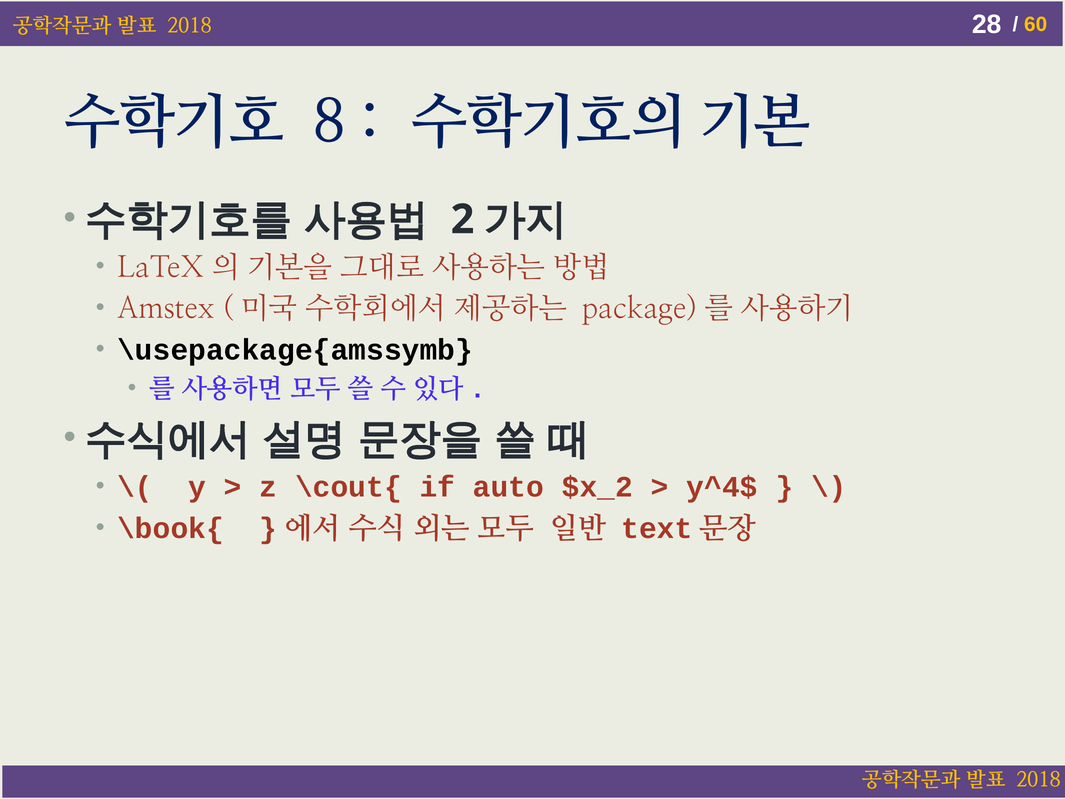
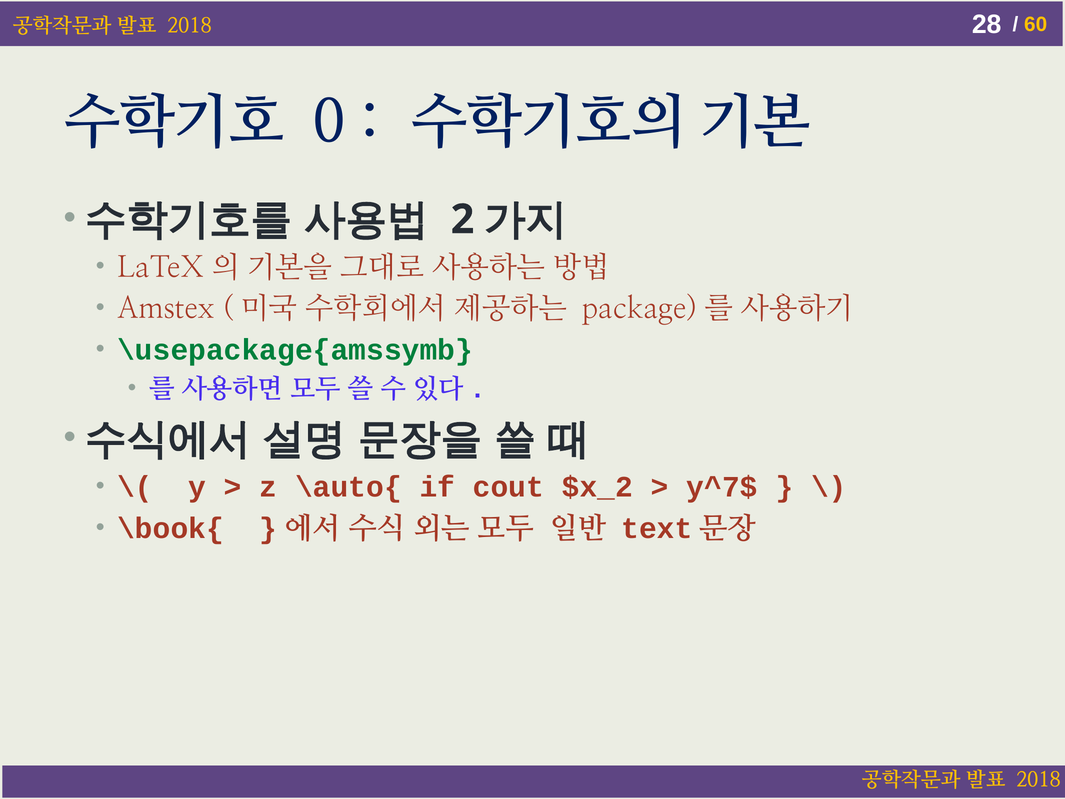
8: 8 -> 0
\usepackage{amssymb colour: black -> green
\cout{: \cout{ -> \auto{
auto: auto -> cout
y^4$: y^4$ -> y^7$
